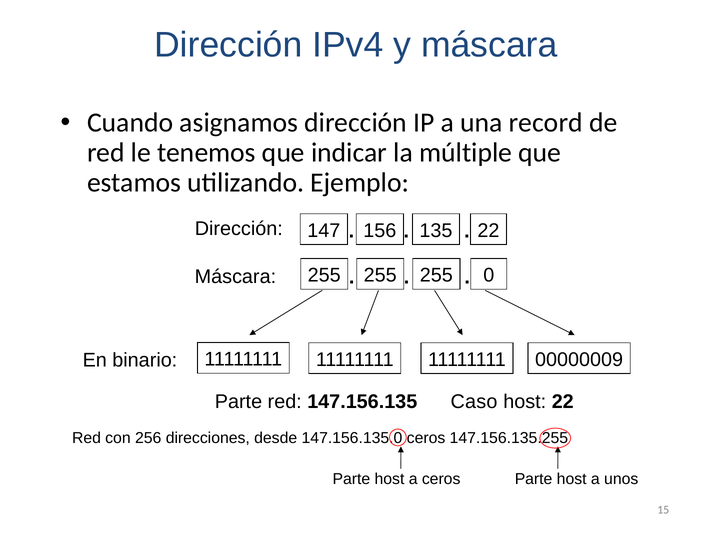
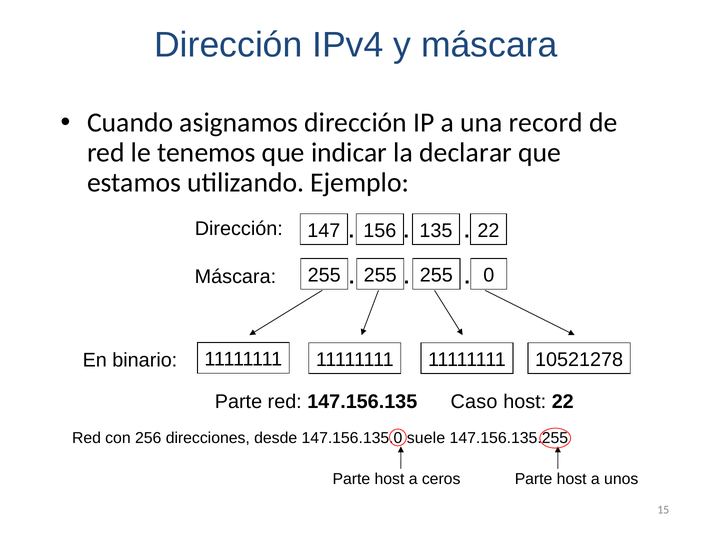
múltiple: múltiple -> declarar
00000009: 00000009 -> 10521278
147.156.135.0 ceros: ceros -> suele
